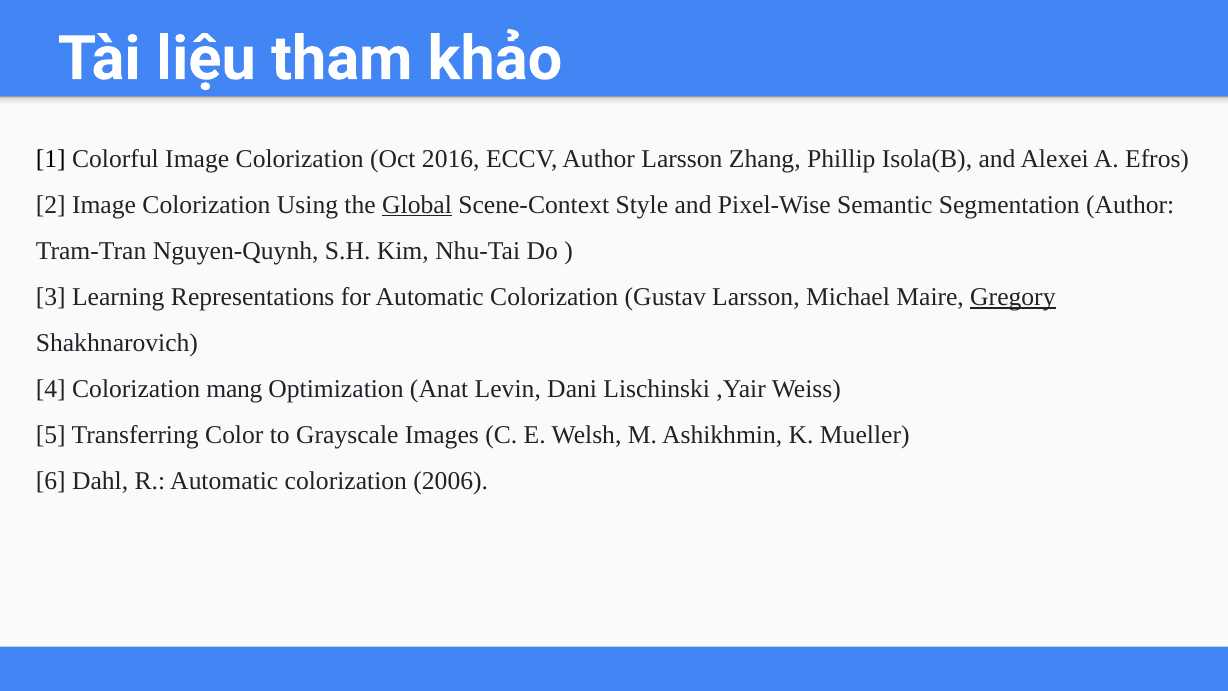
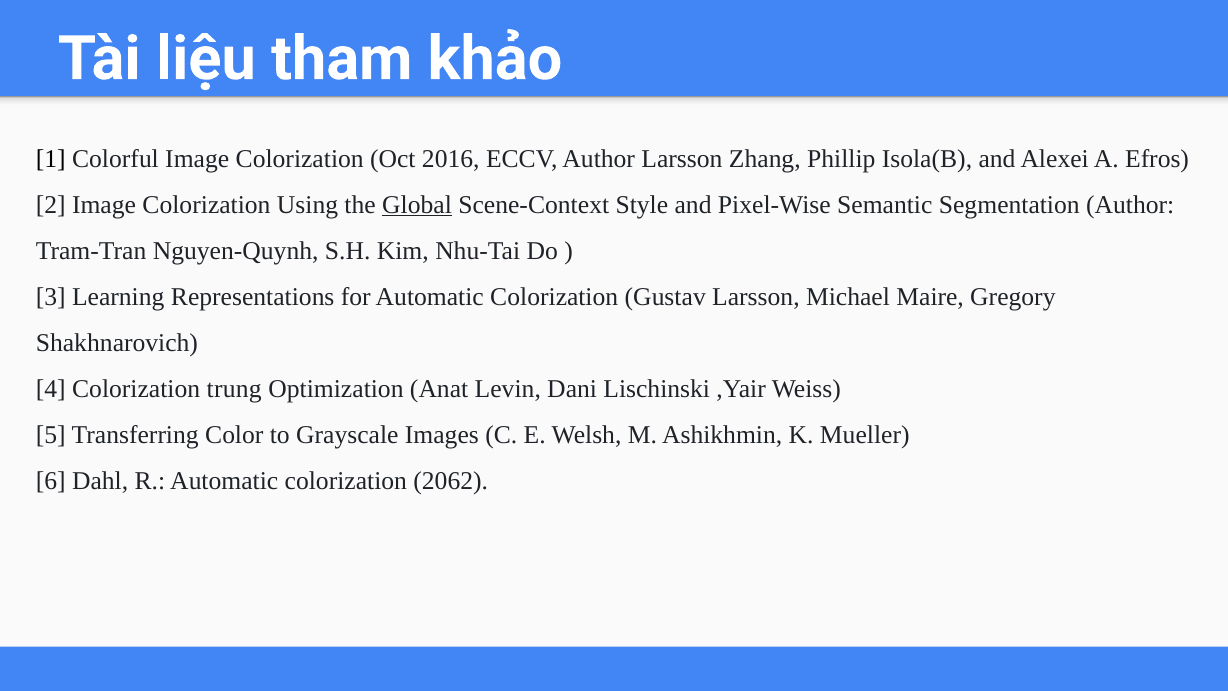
Gregory underline: present -> none
mang: mang -> trung
2006: 2006 -> 2062
